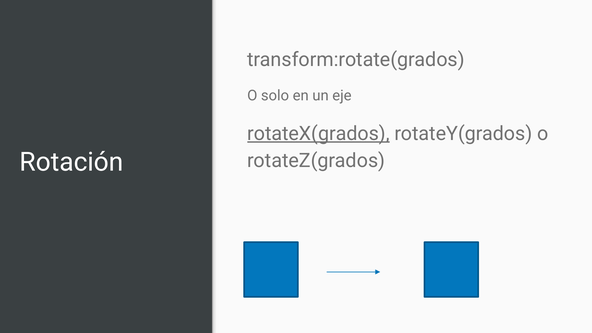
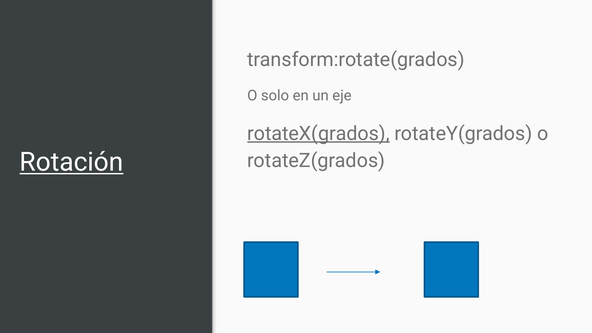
Rotación underline: none -> present
